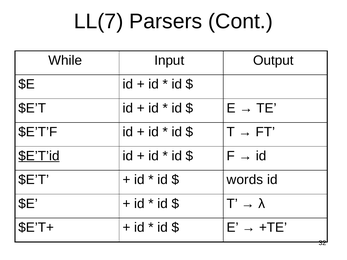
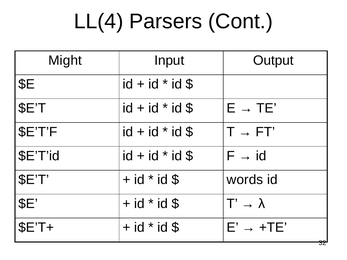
LL(7: LL(7 -> LL(4
While: While -> Might
$E’T’id underline: present -> none
